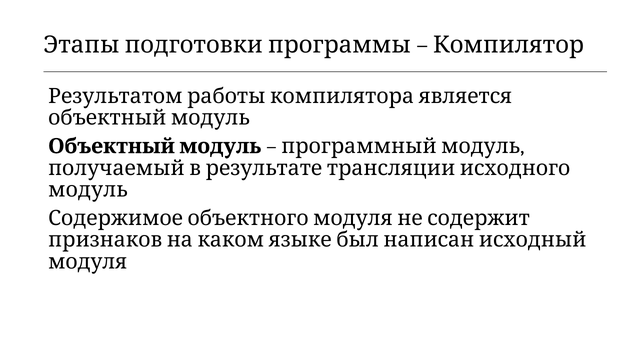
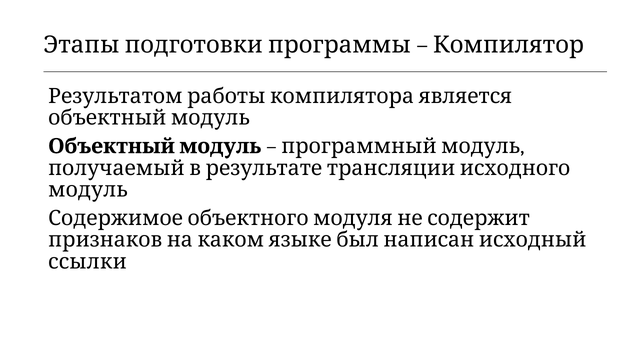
модуля: модуля -> ссылки
